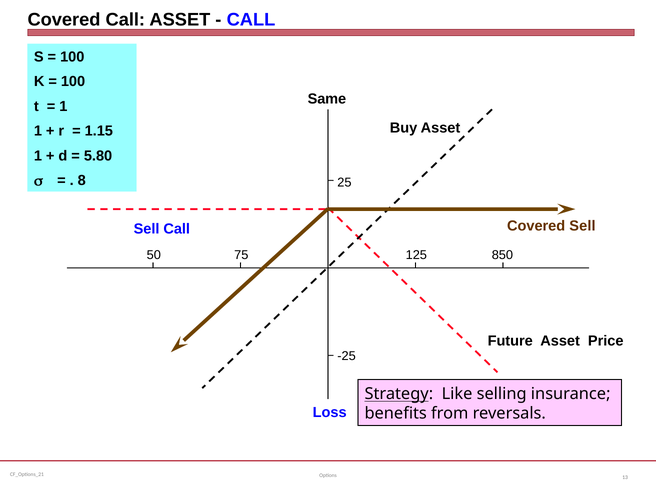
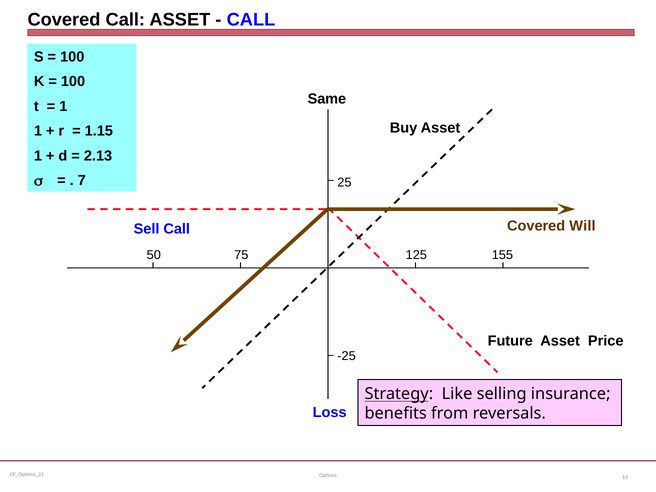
5.80: 5.80 -> 2.13
8: 8 -> 7
Covered Sell: Sell -> Will
850: 850 -> 155
